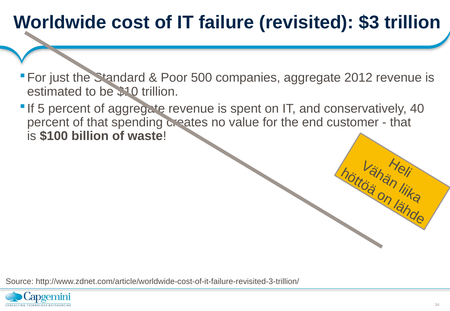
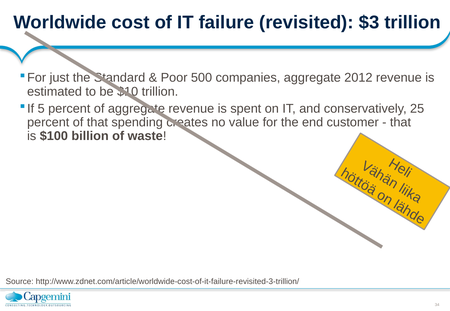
40: 40 -> 25
